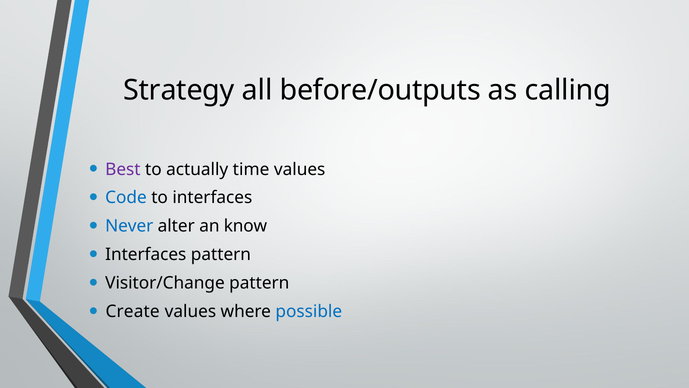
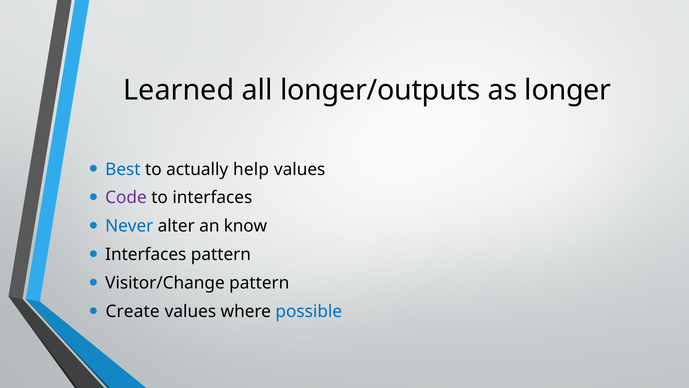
Strategy: Strategy -> Learned
before/outputs: before/outputs -> longer/outputs
calling: calling -> longer
Best colour: purple -> blue
time: time -> help
Code colour: blue -> purple
